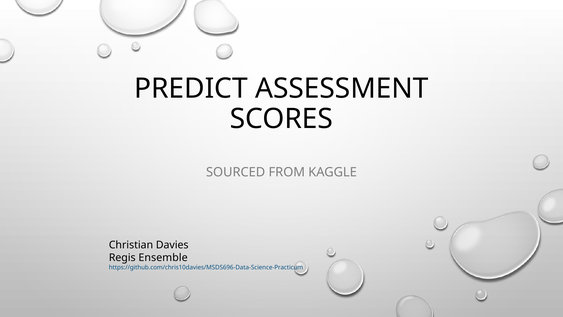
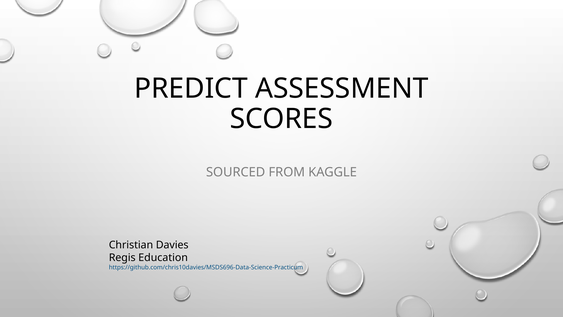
Ensemble: Ensemble -> Education
